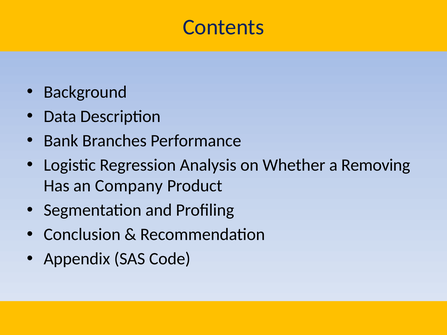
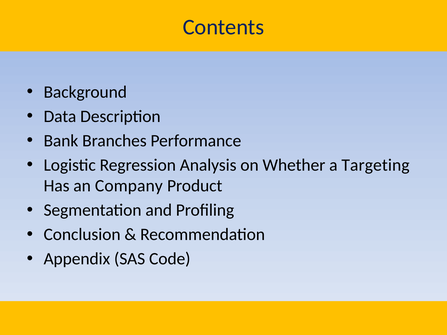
Removing: Removing -> Targeting
